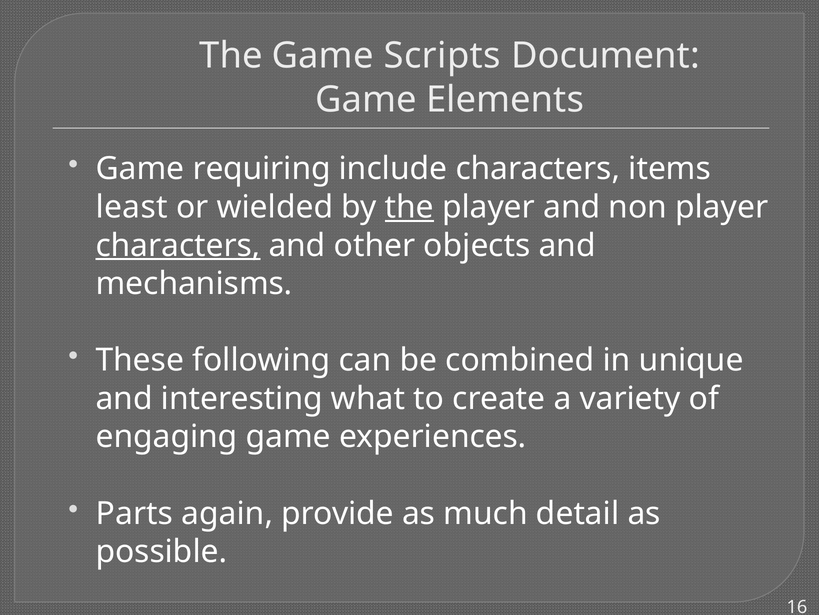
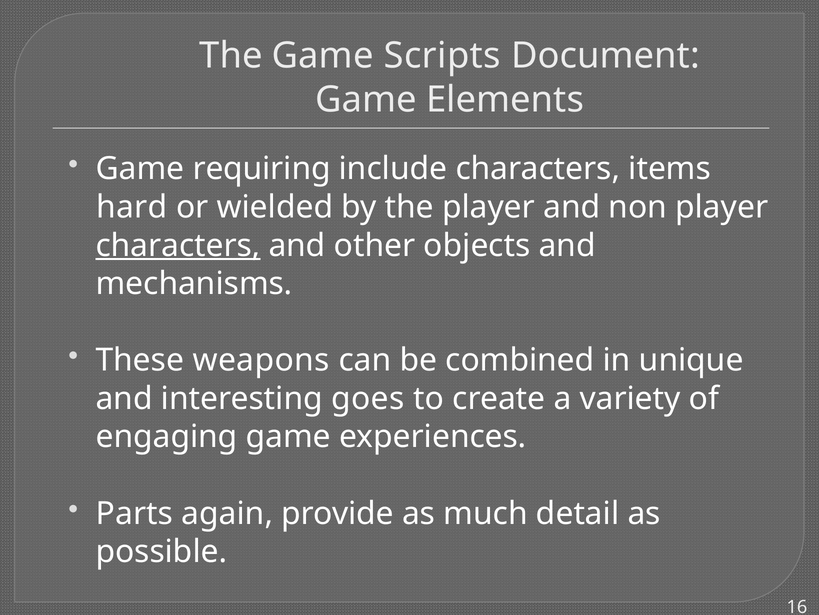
least: least -> hard
the at (409, 207) underline: present -> none
following: following -> weapons
what: what -> goes
